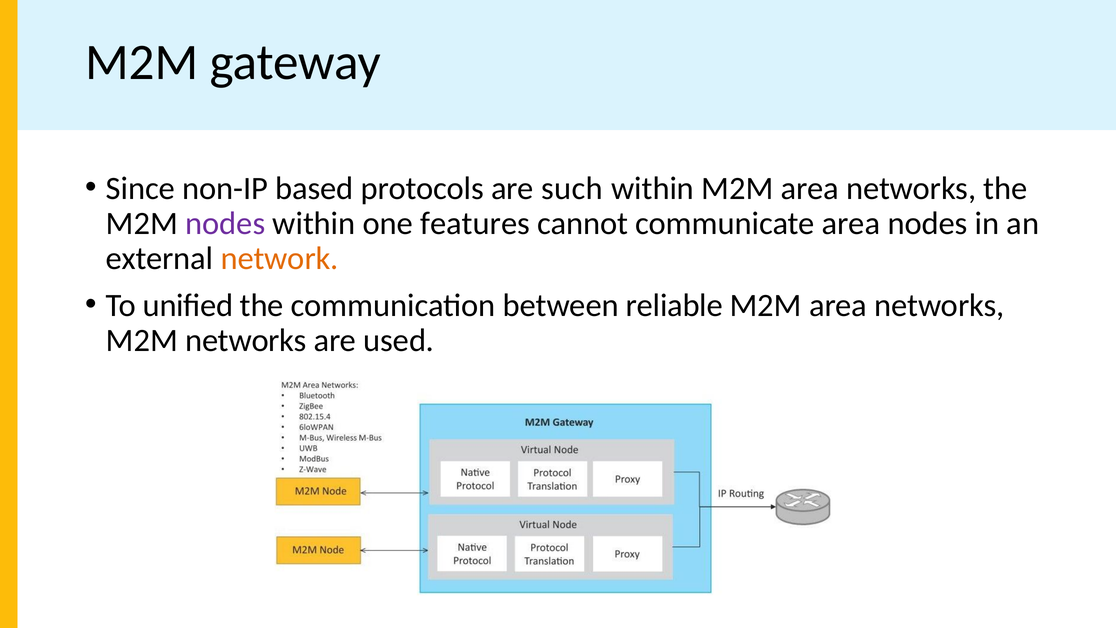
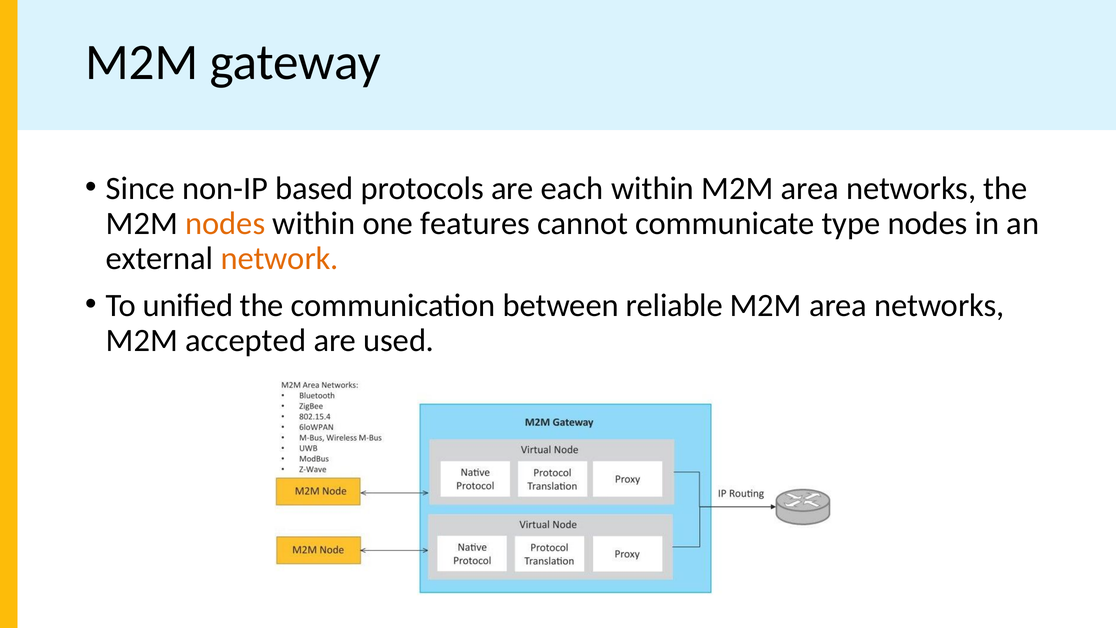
such: such -> each
nodes at (225, 224) colour: purple -> orange
communicate area: area -> type
M2M networks: networks -> accepted
